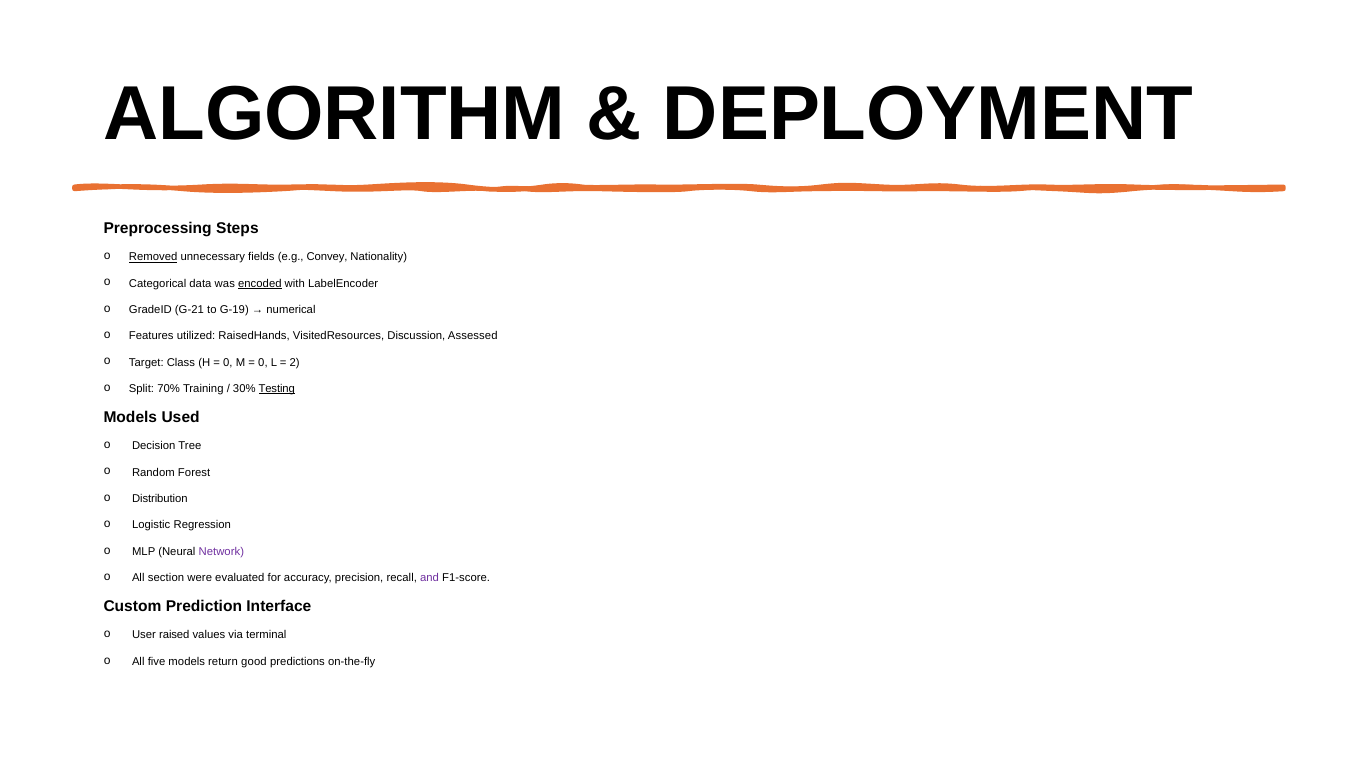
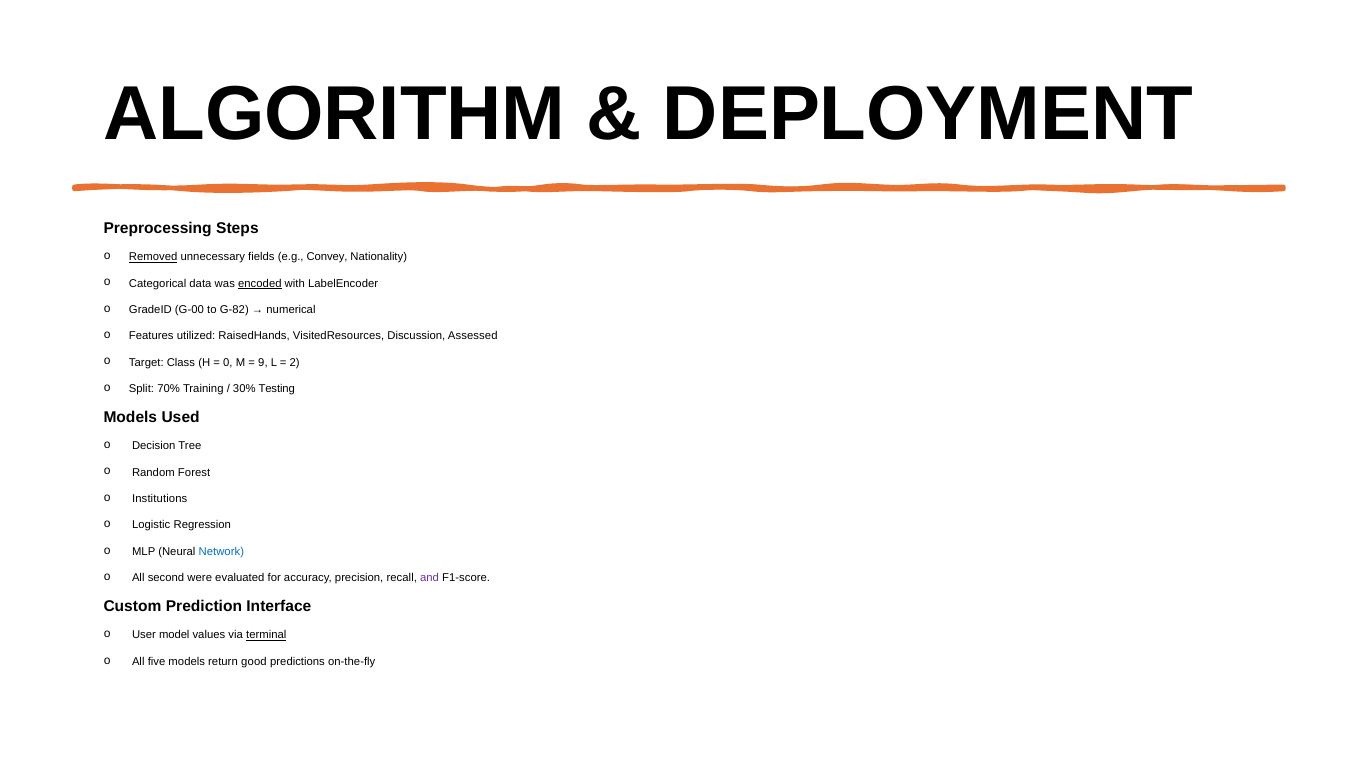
G-21: G-21 -> G-00
G-19: G-19 -> G-82
0 at (263, 362): 0 -> 9
Testing underline: present -> none
Distribution: Distribution -> Institutions
Network colour: purple -> blue
section: section -> second
raised: raised -> model
terminal underline: none -> present
